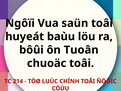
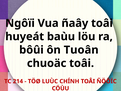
saün: saün -> ñaây
